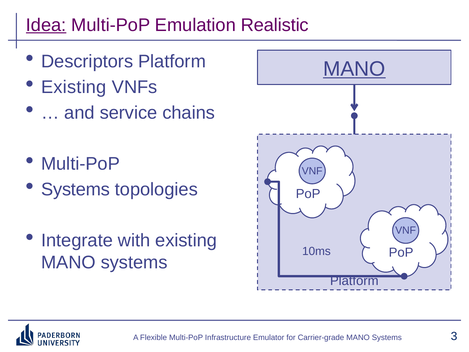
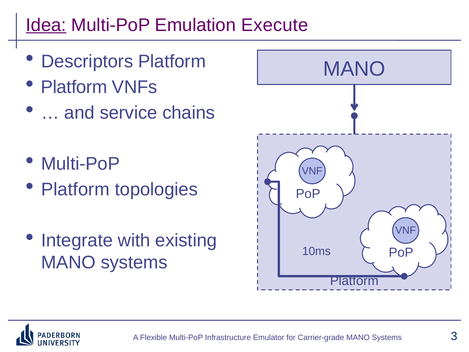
Realistic: Realistic -> Execute
MANO at (354, 69) underline: present -> none
Existing at (74, 87): Existing -> Platform
Systems at (76, 189): Systems -> Platform
